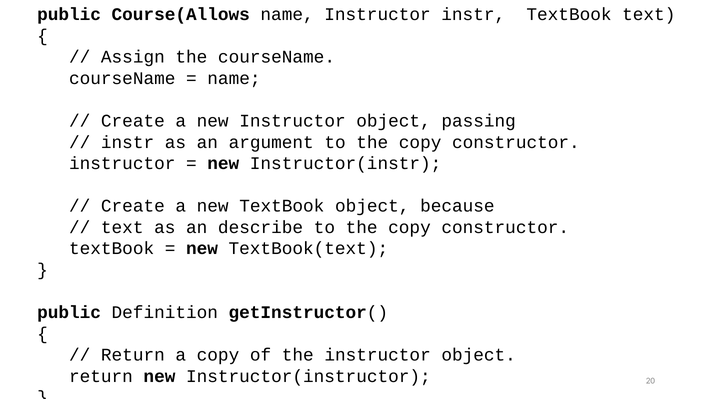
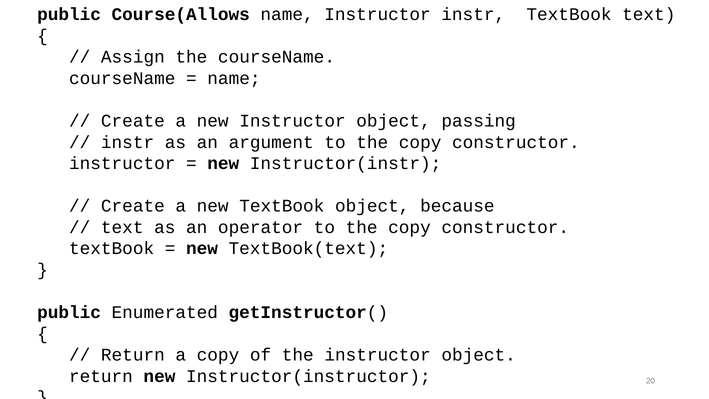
describe: describe -> operator
Definition: Definition -> Enumerated
